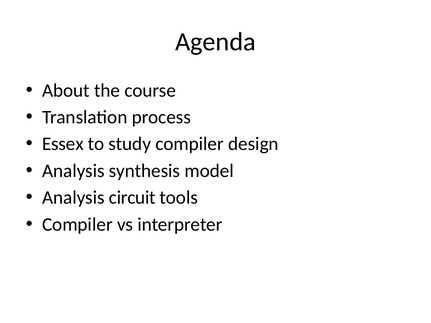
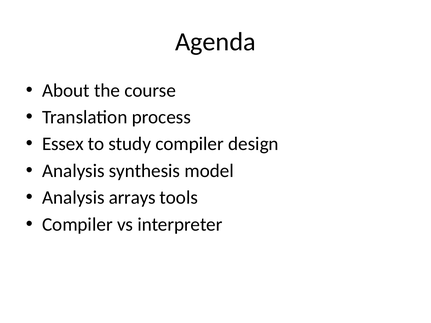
circuit: circuit -> arrays
